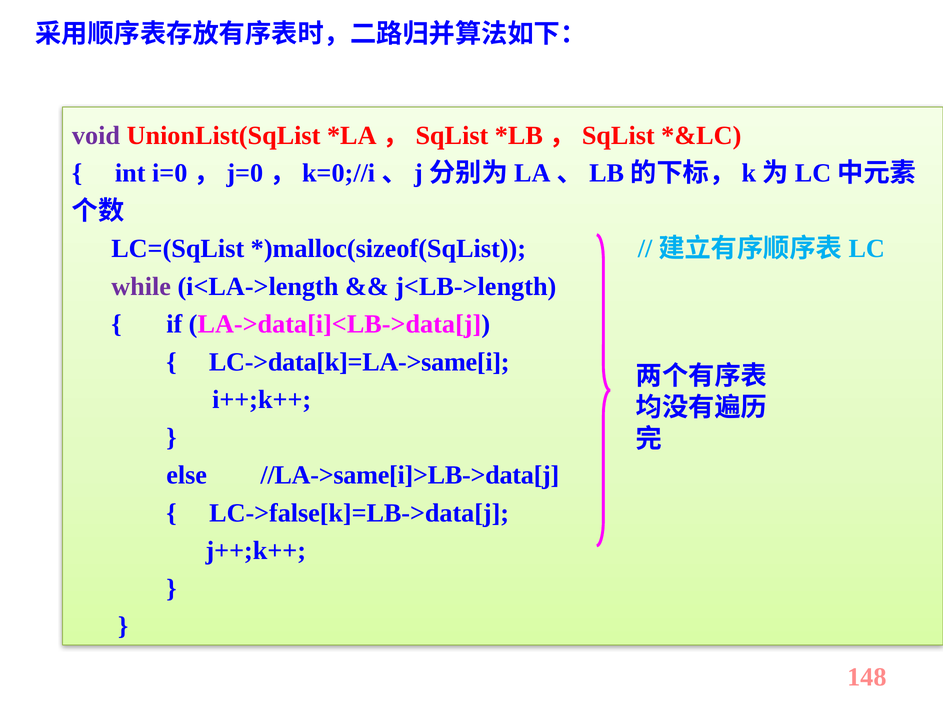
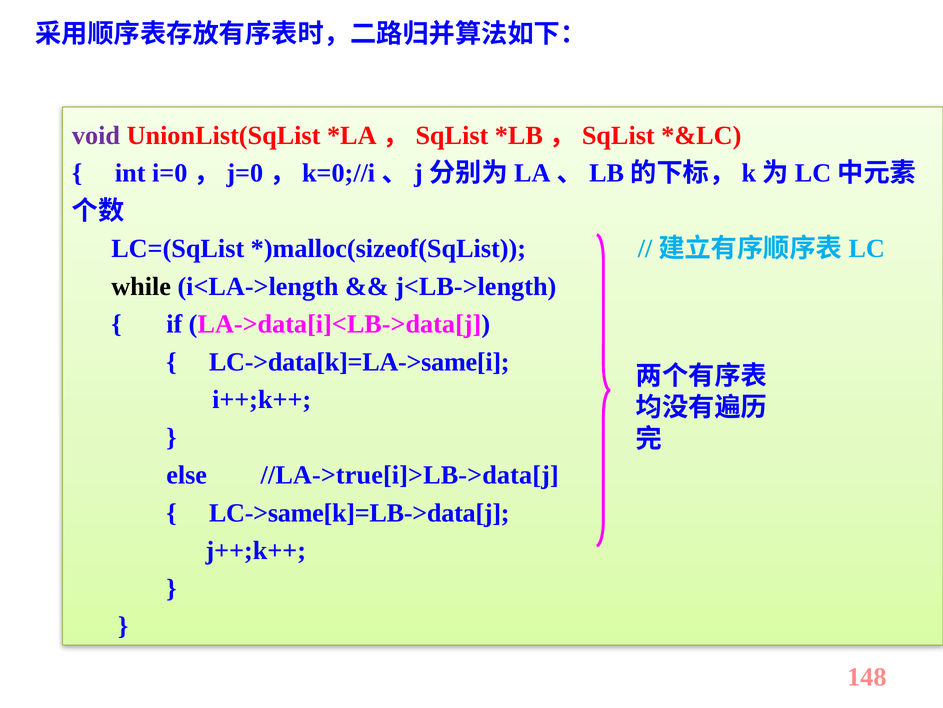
while colour: purple -> black
//LA->same[i]>LB->data[j: //LA->same[i]>LB->data[j -> //LA->true[i]>LB->data[j
LC->false[k]=LB->data[j: LC->false[k]=LB->data[j -> LC->same[k]=LB->data[j
